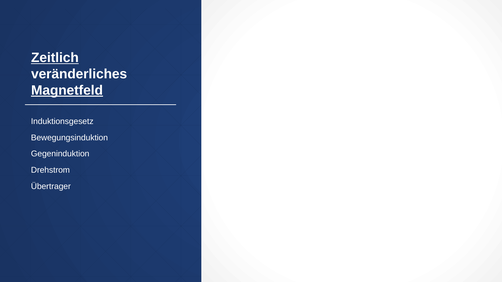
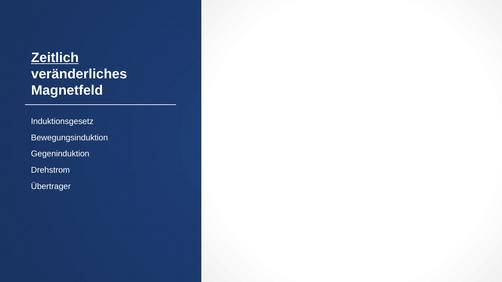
Magnetfeld underline: present -> none
